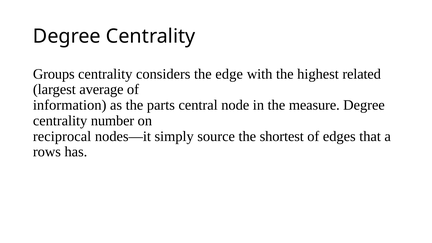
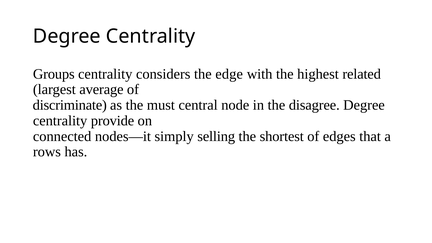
information: information -> discriminate
parts: parts -> must
measure: measure -> disagree
number: number -> provide
reciprocal: reciprocal -> connected
source: source -> selling
